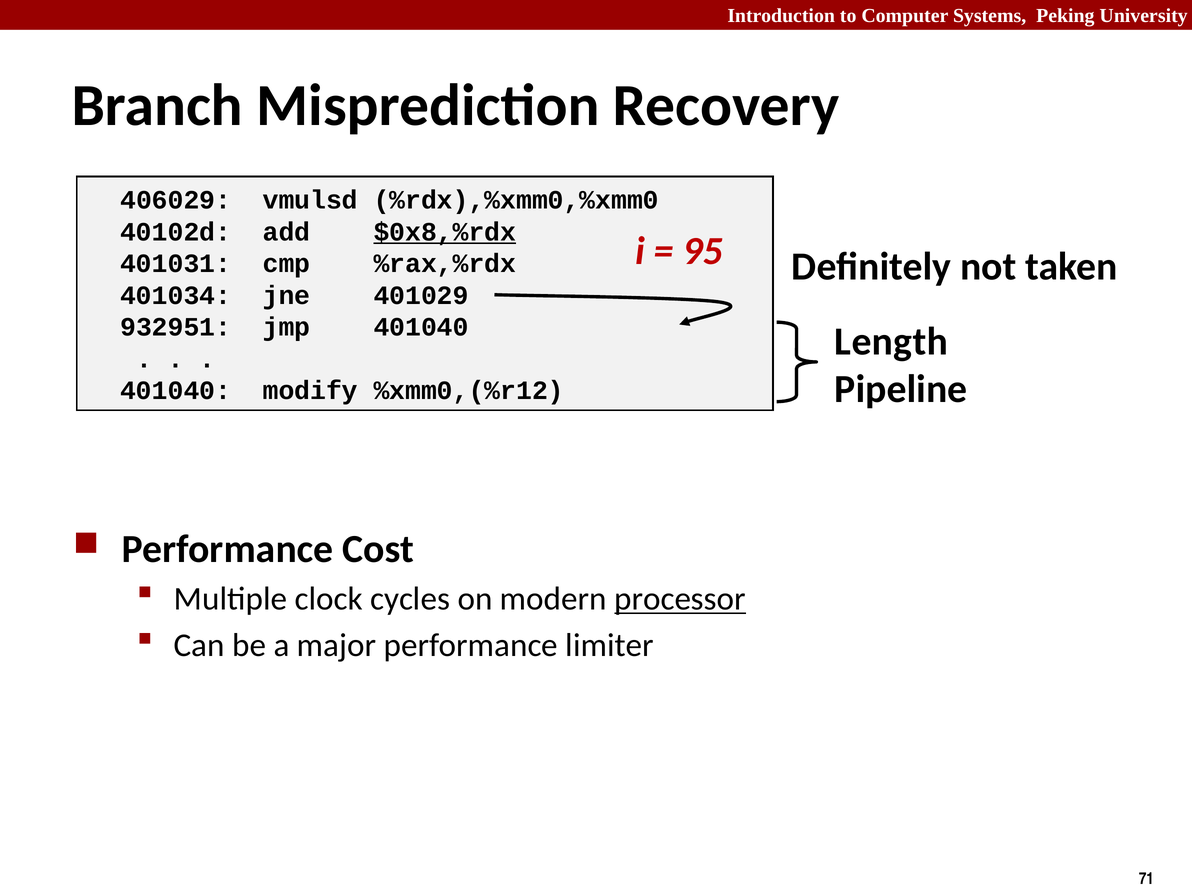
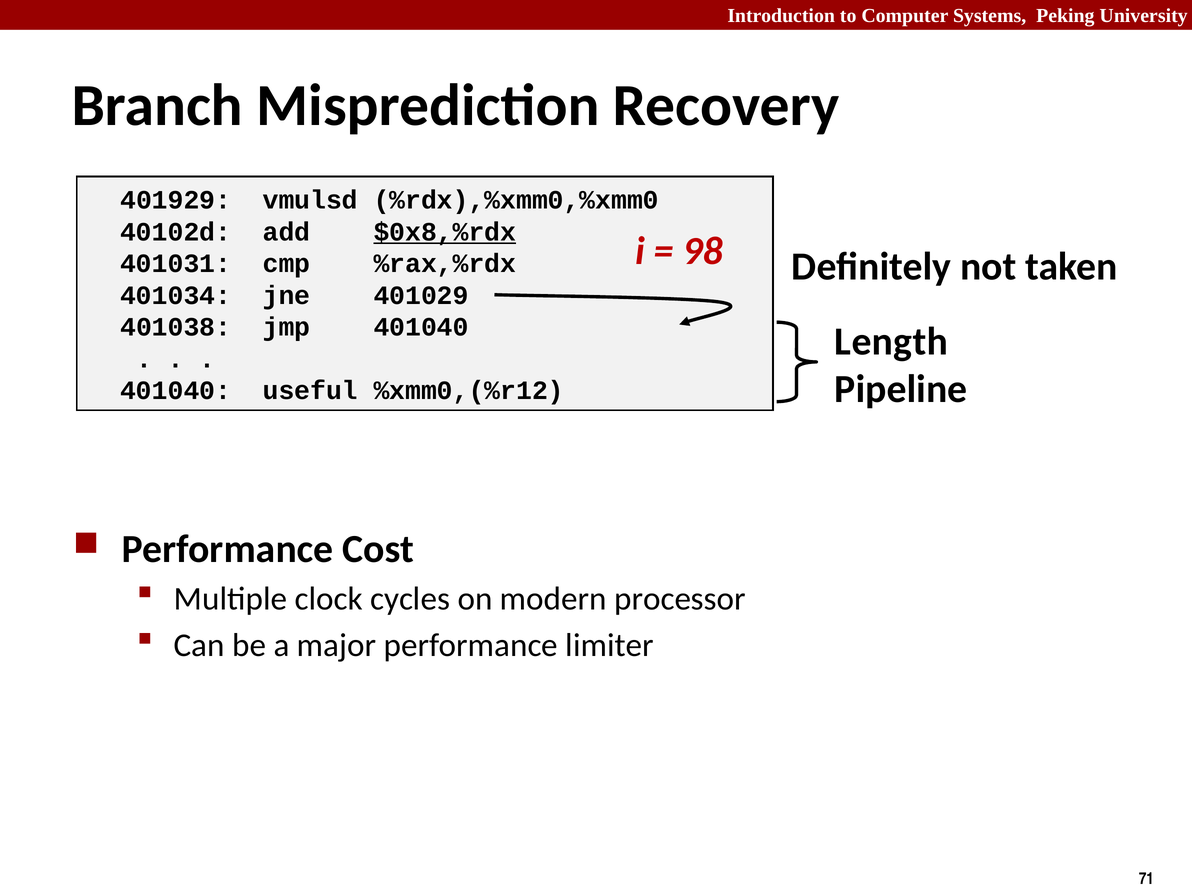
406029: 406029 -> 401929
95: 95 -> 98
932951: 932951 -> 401038
modify: modify -> useful
processor underline: present -> none
